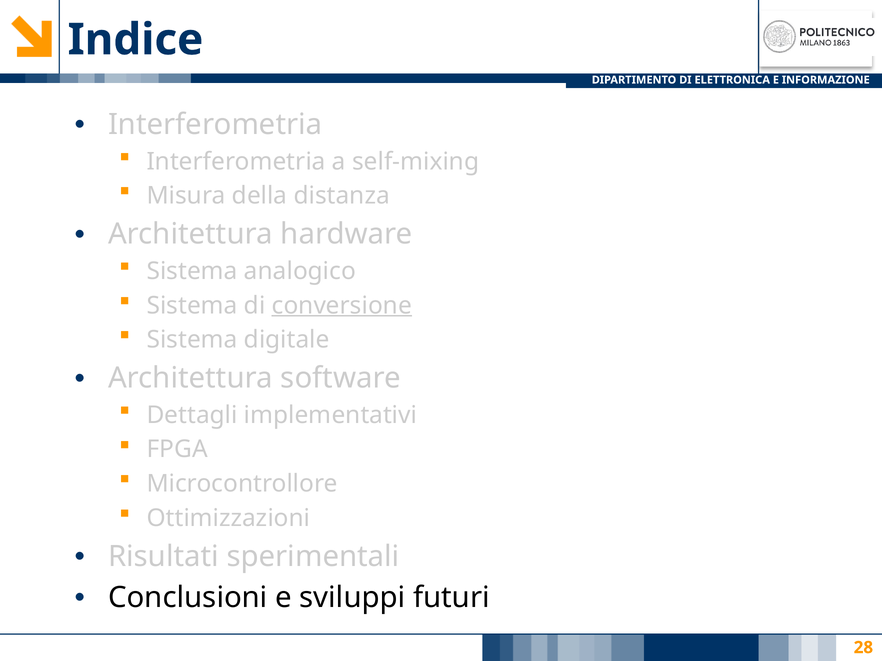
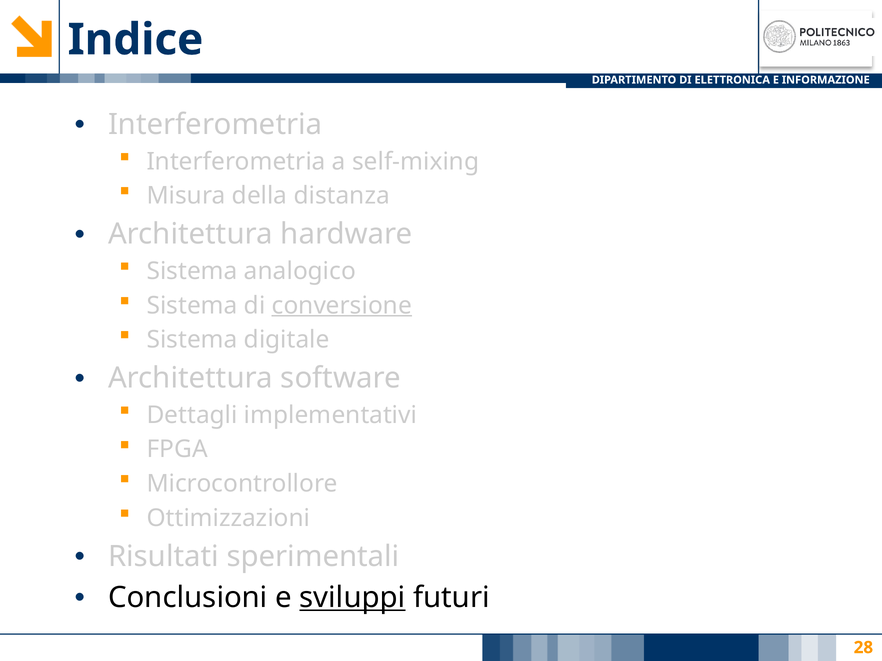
sviluppi underline: none -> present
